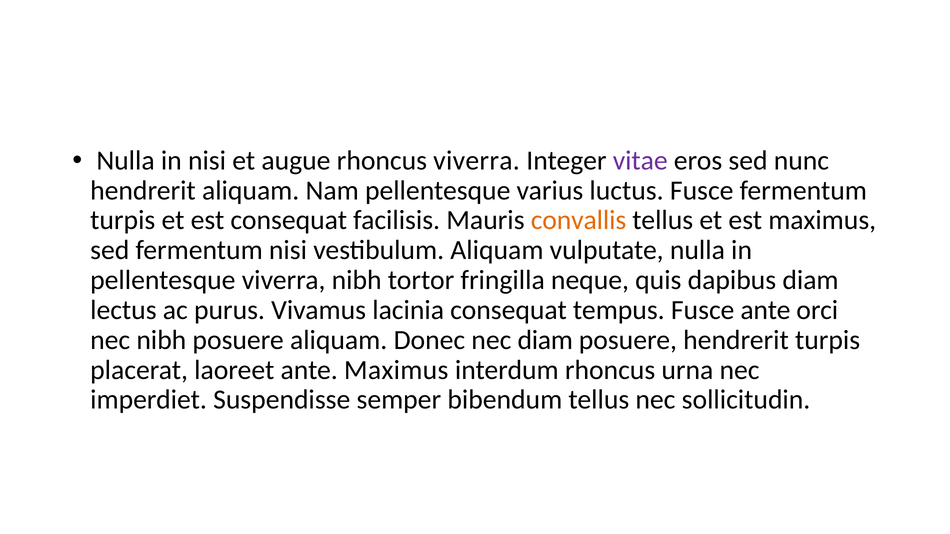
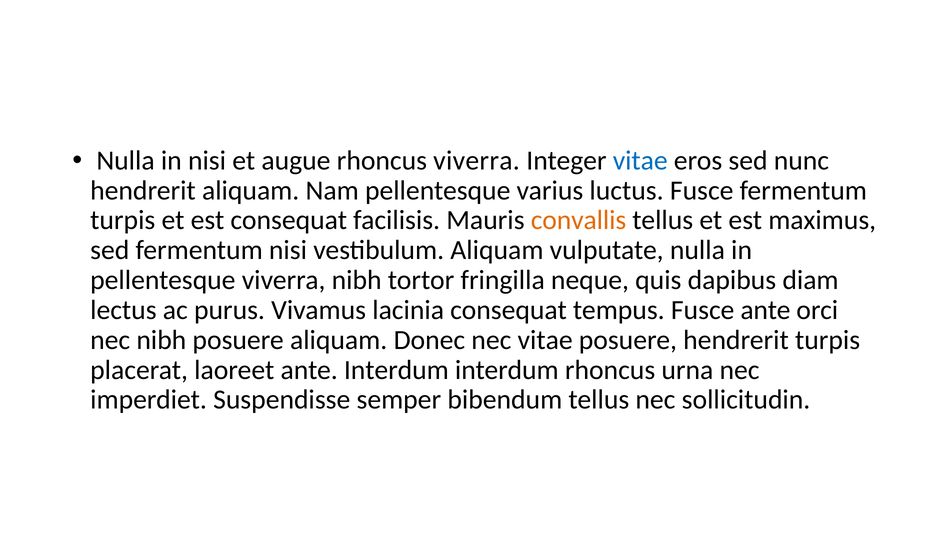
vitae at (640, 161) colour: purple -> blue
nec diam: diam -> vitae
ante Maximus: Maximus -> Interdum
